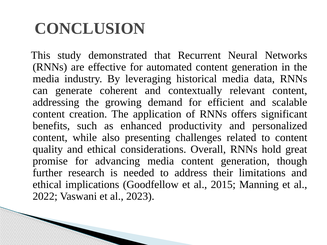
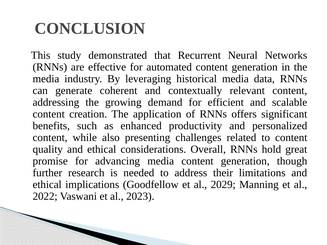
2015: 2015 -> 2029
